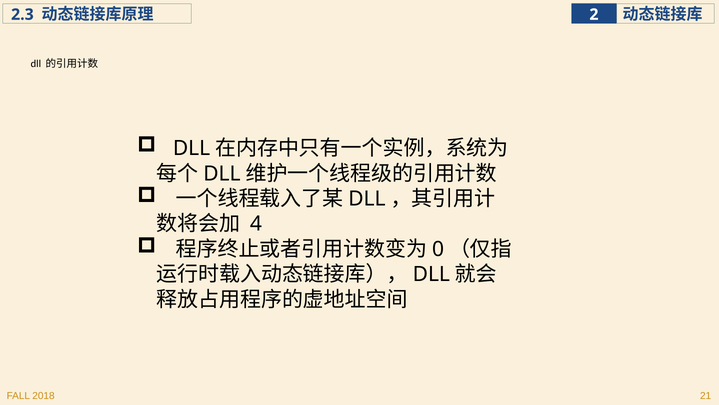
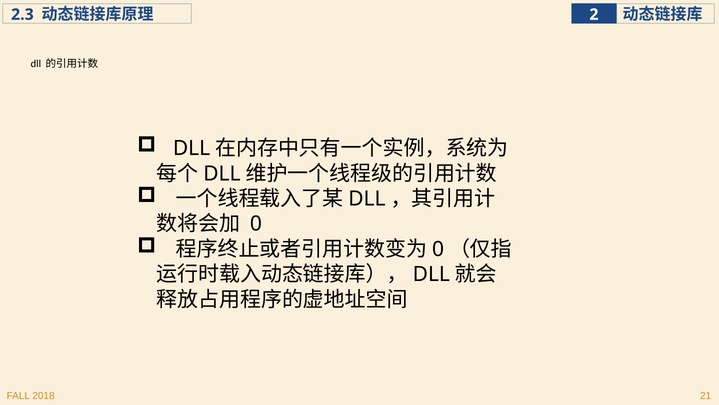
4 at (256, 224): 4 -> 0
